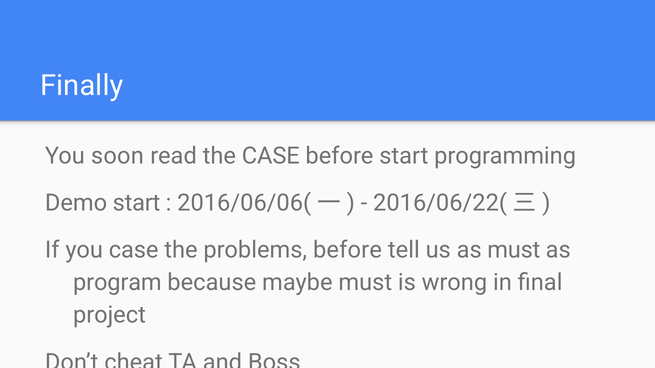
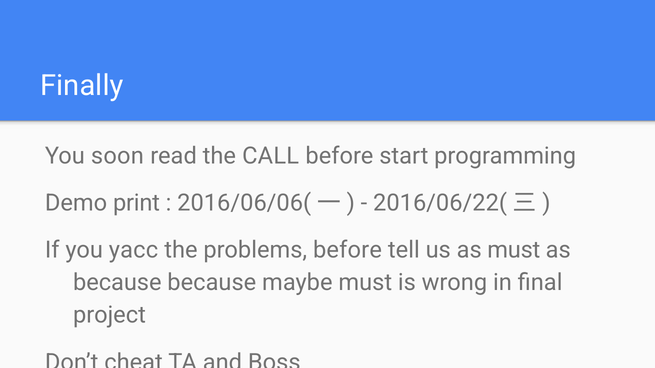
the CASE: CASE -> CALL
Demo start: start -> print
you case: case -> yacc
program at (117, 283): program -> because
